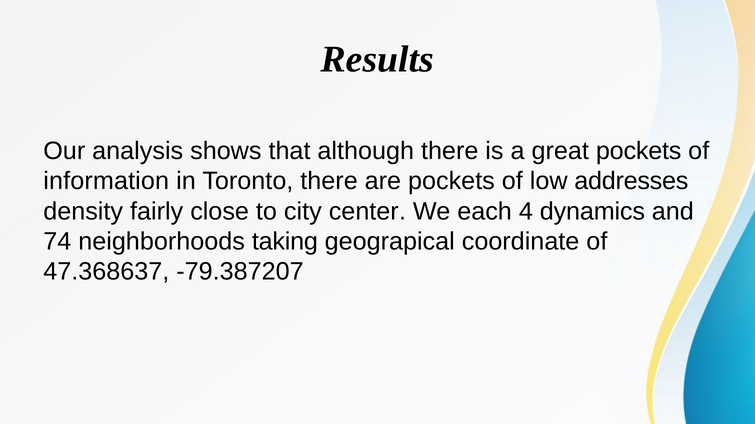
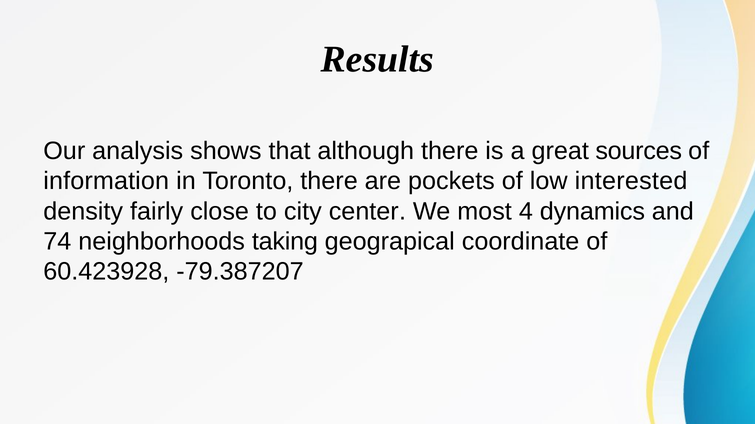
great pockets: pockets -> sources
addresses: addresses -> interested
each: each -> most
47.368637: 47.368637 -> 60.423928
